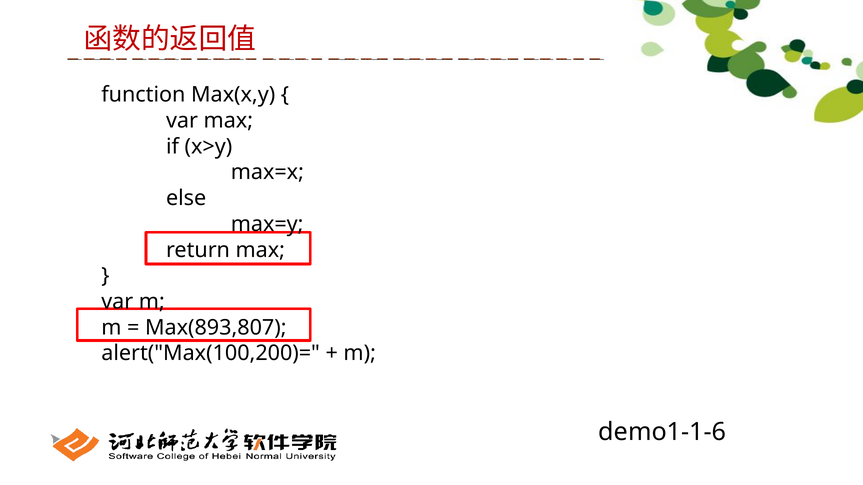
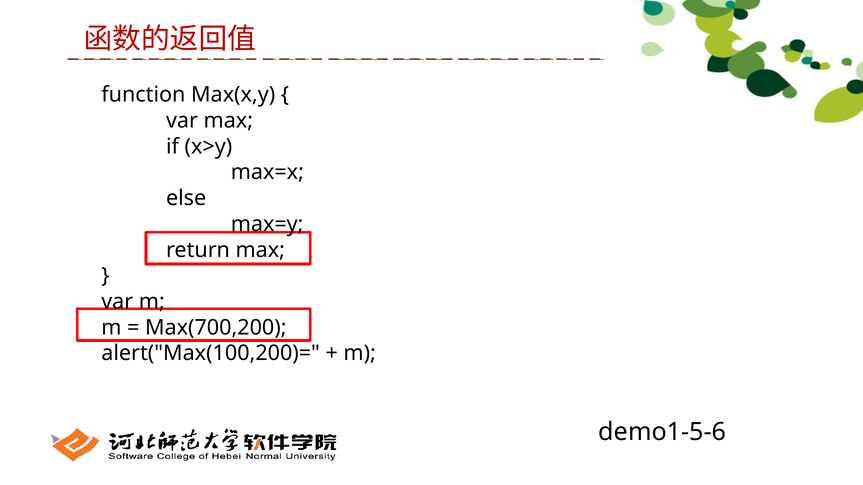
Max(893,807: Max(893,807 -> Max(700,200
demo1-1-6: demo1-1-6 -> demo1-5-6
